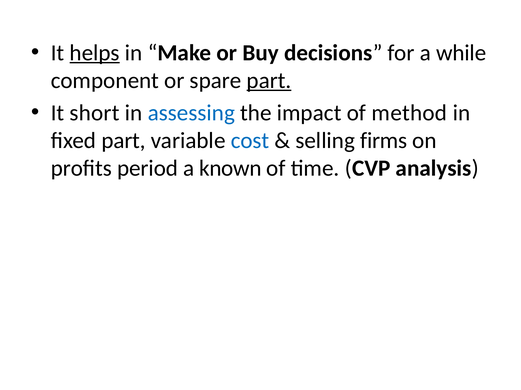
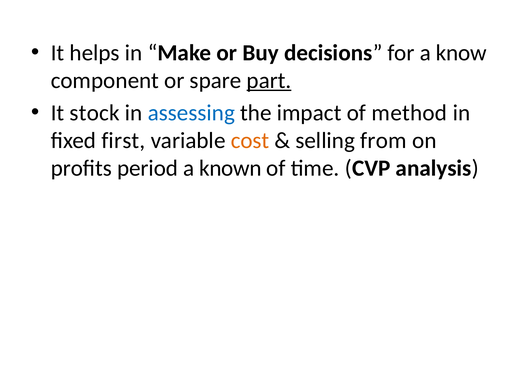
helps underline: present -> none
while: while -> know
short: short -> stock
fixed part: part -> first
cost colour: blue -> orange
firms: firms -> from
